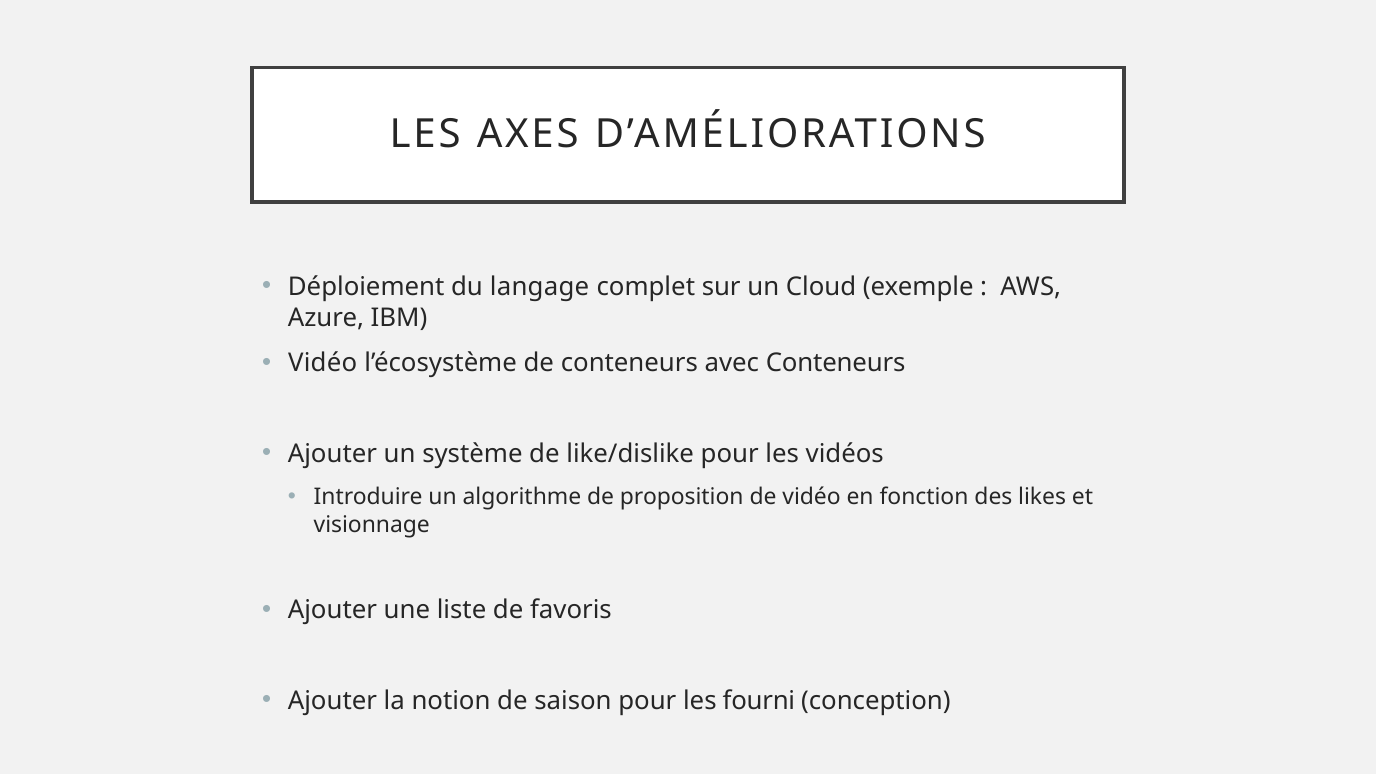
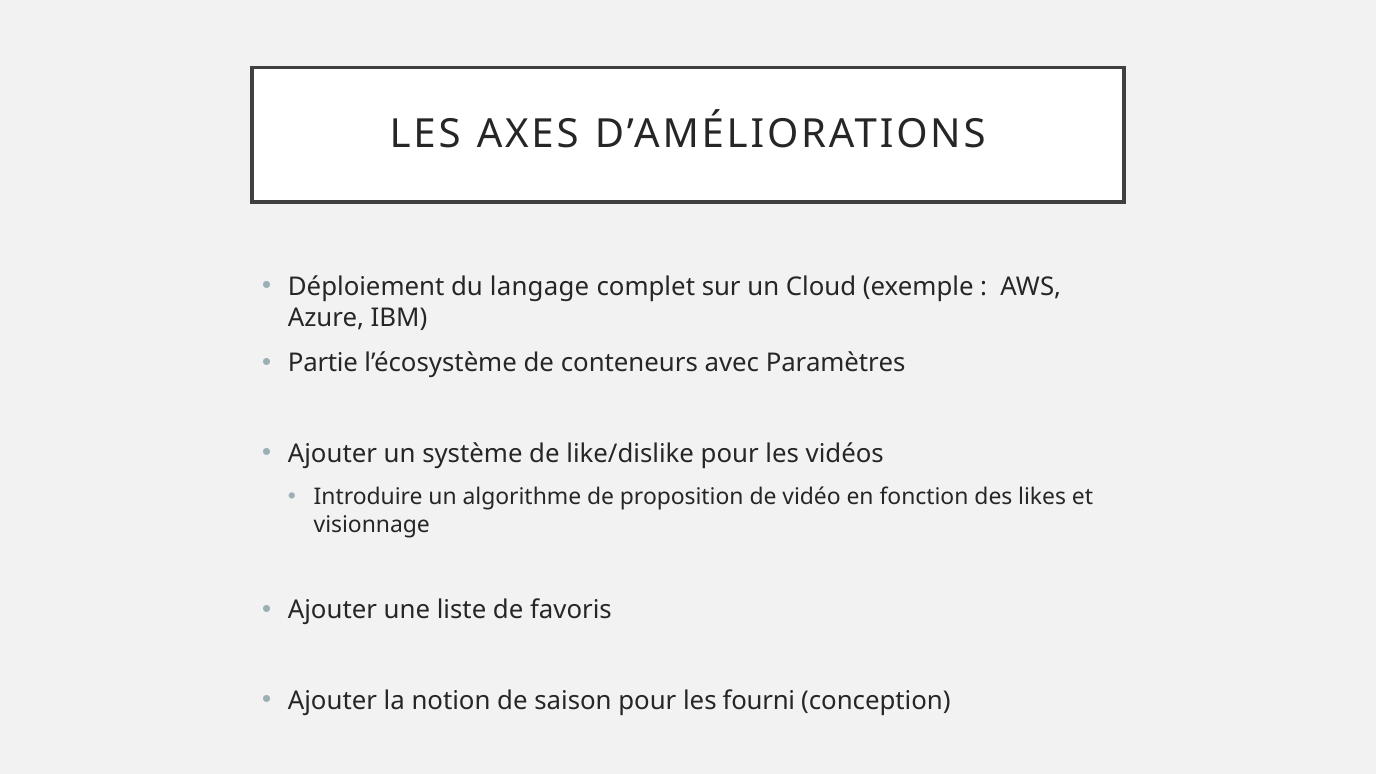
Vidéo at (323, 363): Vidéo -> Partie
avec Conteneurs: Conteneurs -> Paramètres
